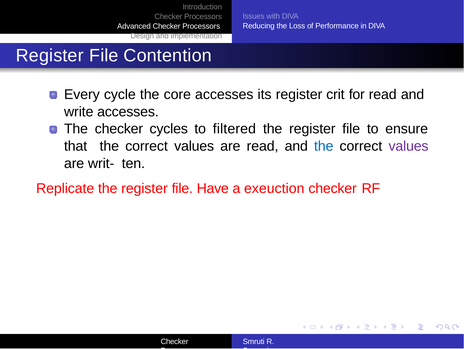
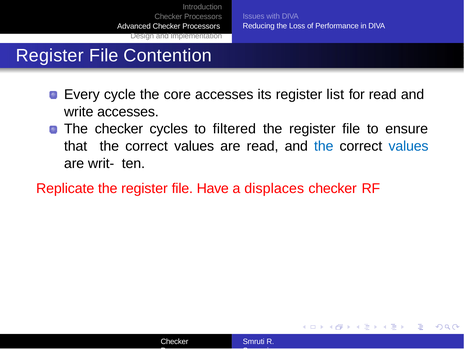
crit: crit -> list
values at (409, 146) colour: purple -> blue
exeuction: exeuction -> displaces
